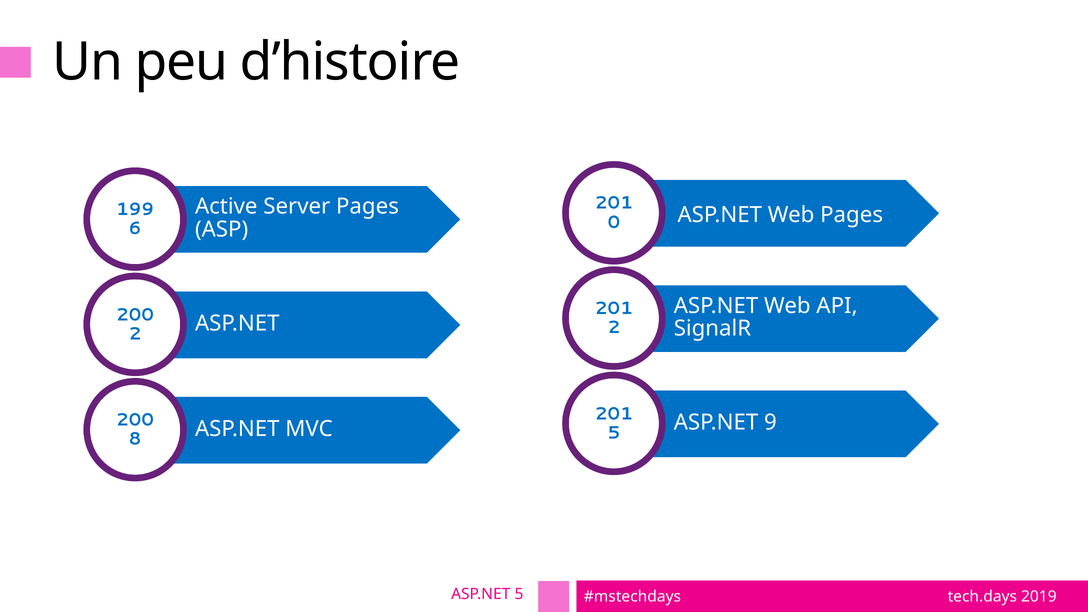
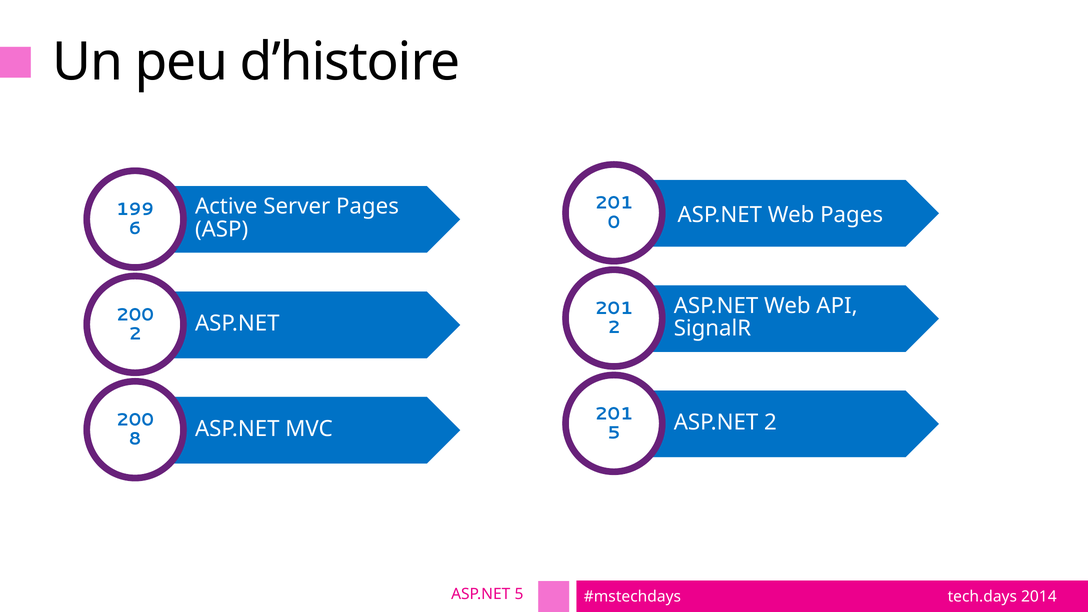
ASP.NET 9: 9 -> 2
2019: 2019 -> 2014
